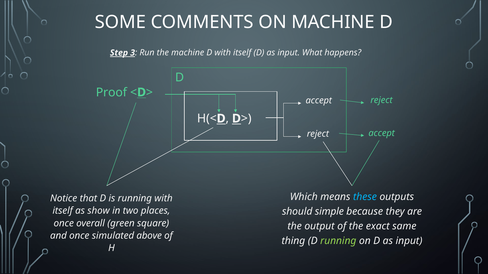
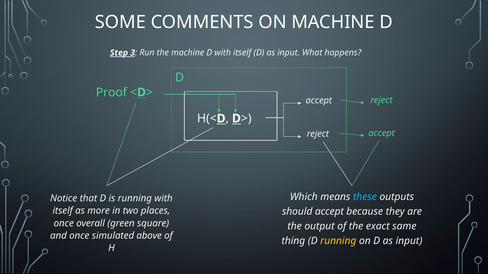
show: show -> more
should simple: simple -> accept
running at (338, 241) colour: light green -> yellow
